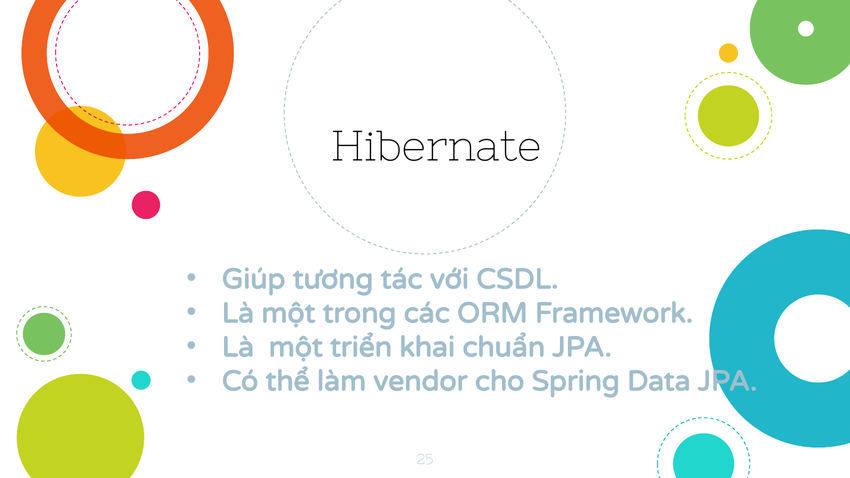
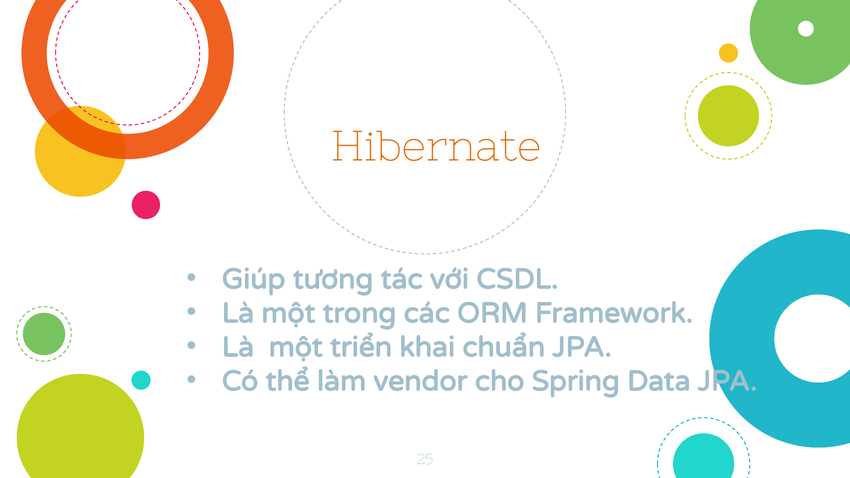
Hibernate colour: black -> orange
